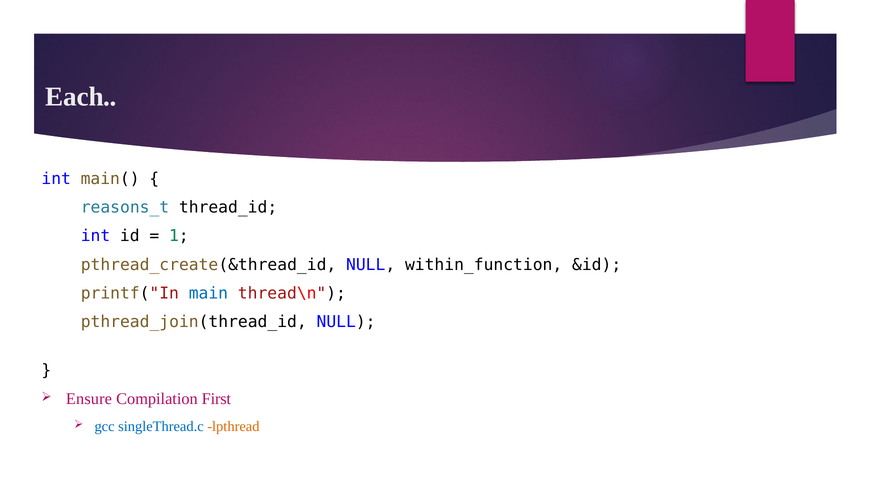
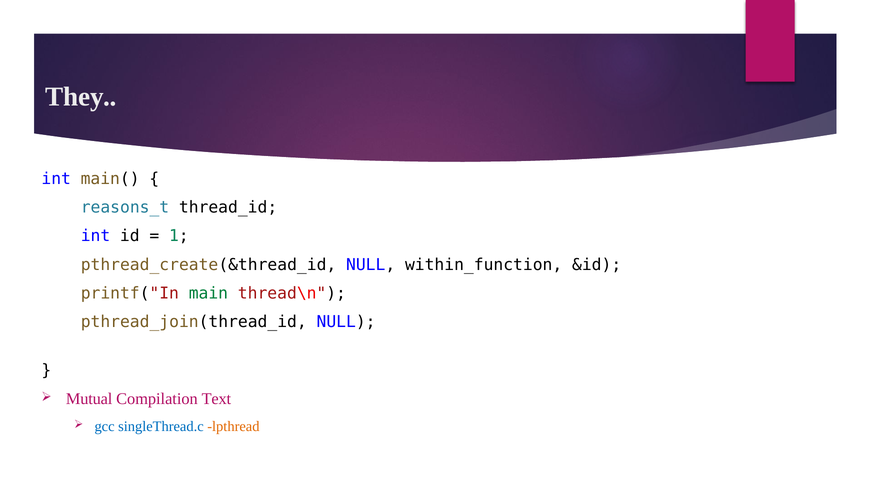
Each: Each -> They
main colour: blue -> green
Ensure: Ensure -> Mutual
First: First -> Text
